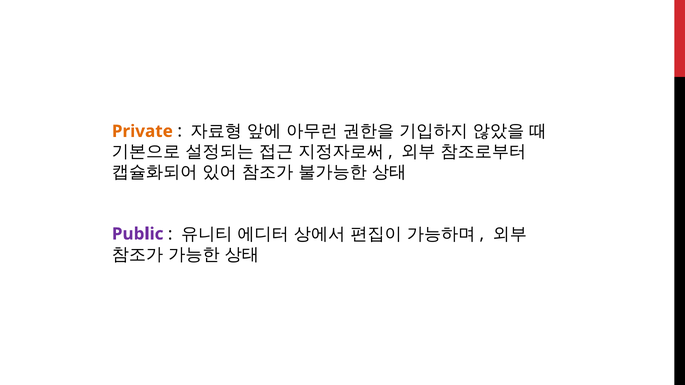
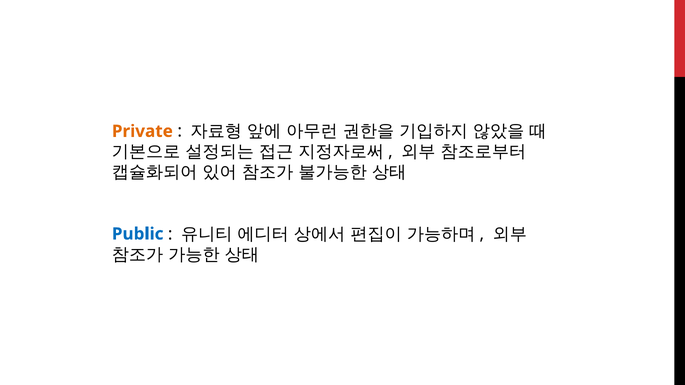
Public colour: purple -> blue
